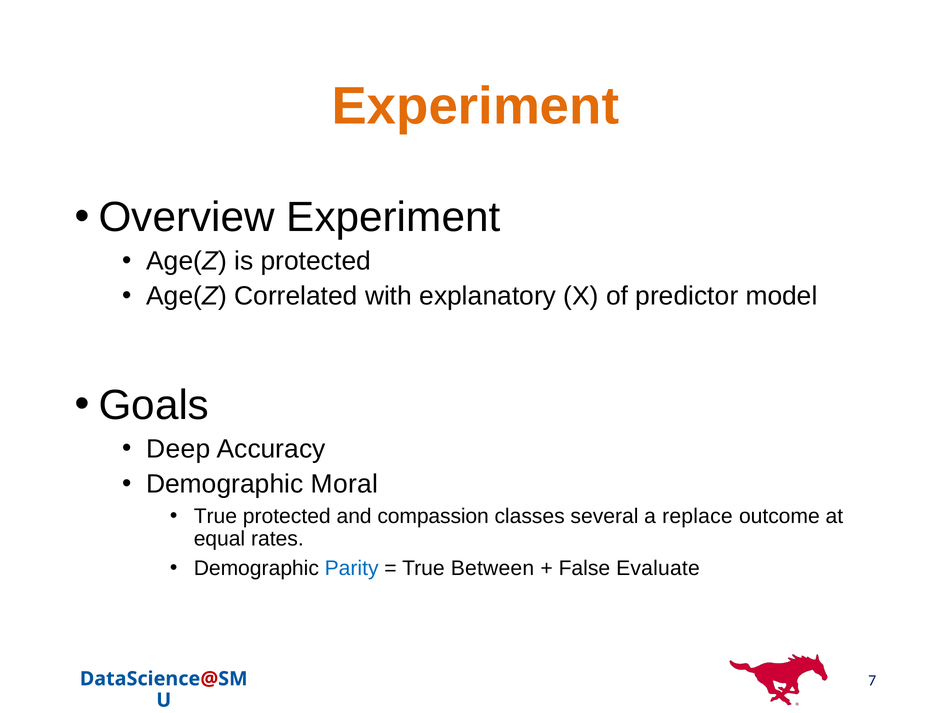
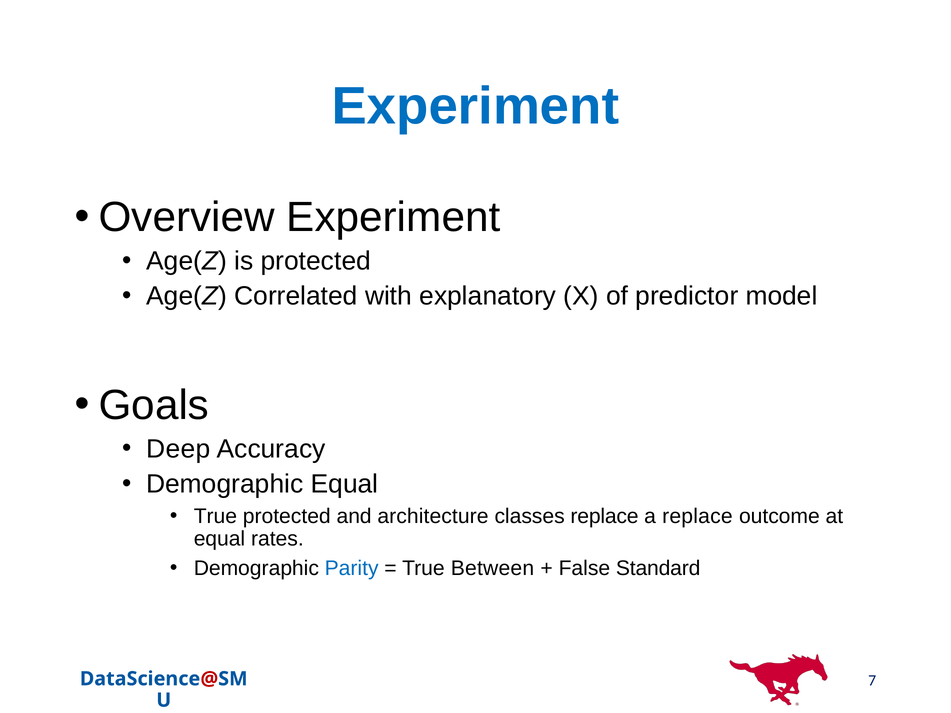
Experiment at (475, 107) colour: orange -> blue
Demographic Moral: Moral -> Equal
compassion: compassion -> architecture
classes several: several -> replace
Evaluate: Evaluate -> Standard
